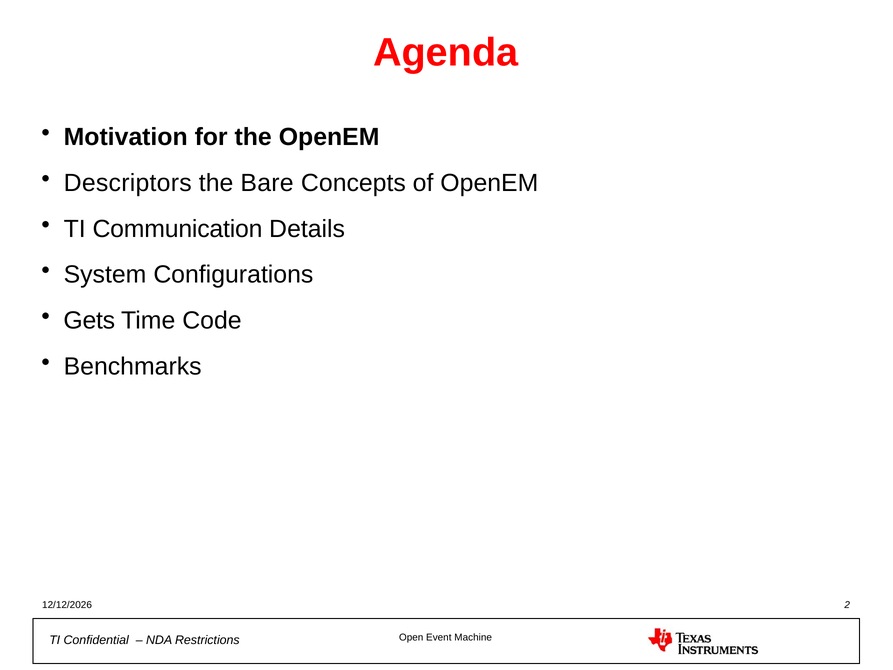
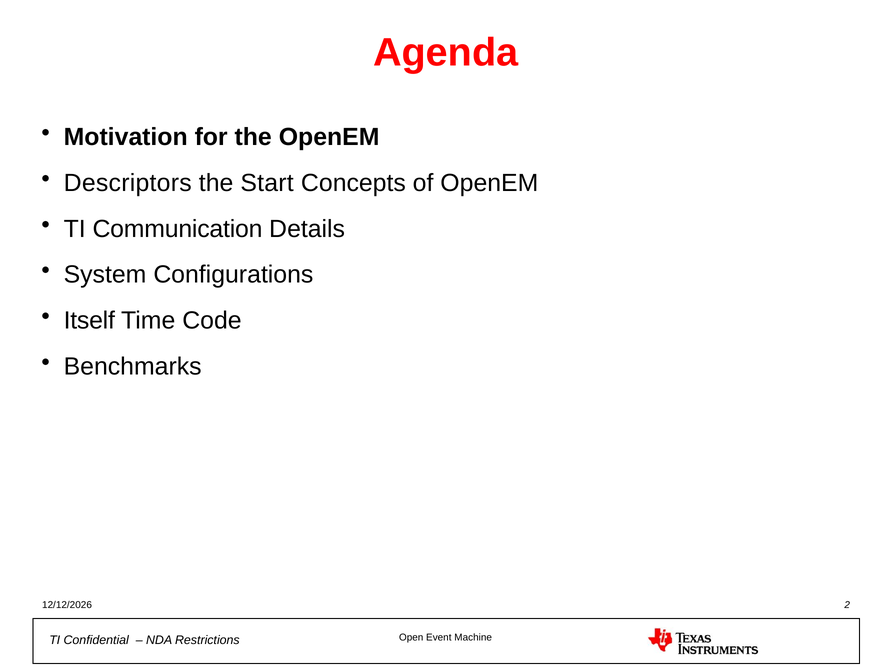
Bare: Bare -> Start
Gets: Gets -> Itself
